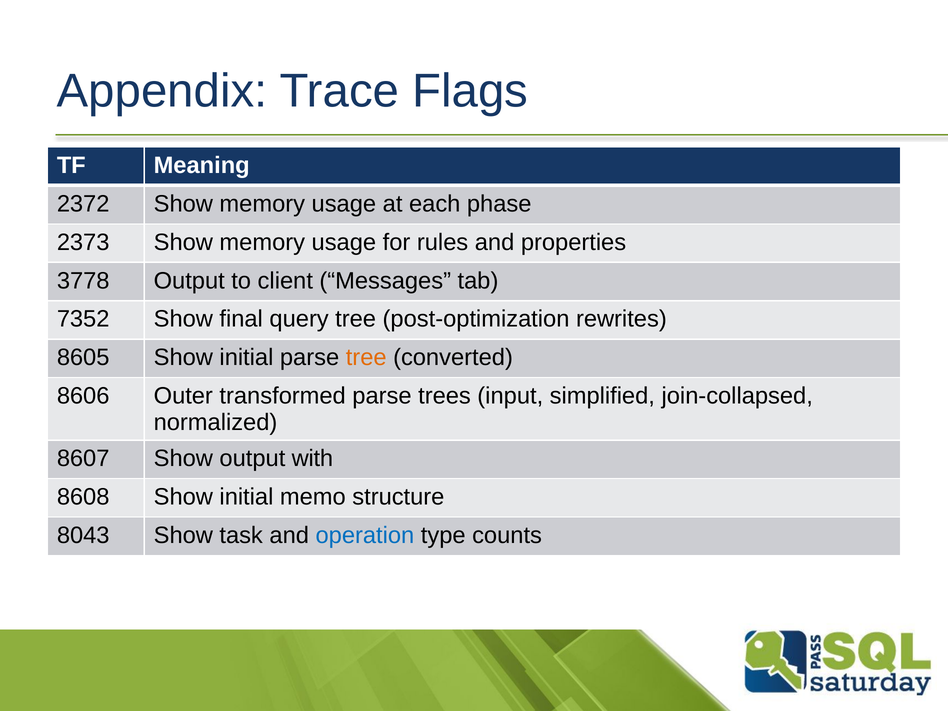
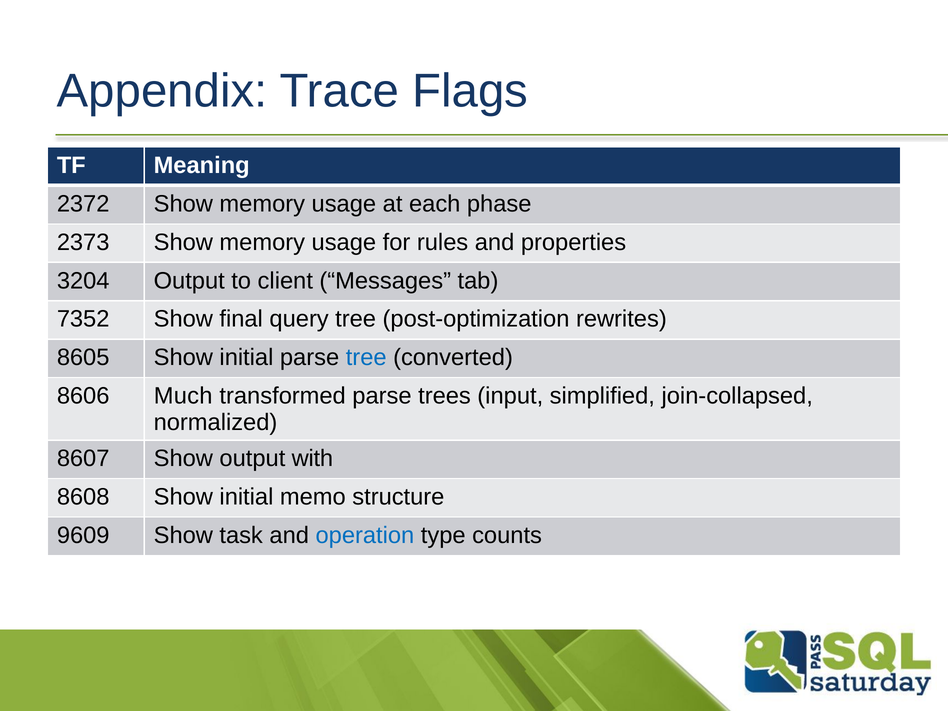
3778: 3778 -> 3204
tree at (366, 358) colour: orange -> blue
Outer: Outer -> Much
8043: 8043 -> 9609
